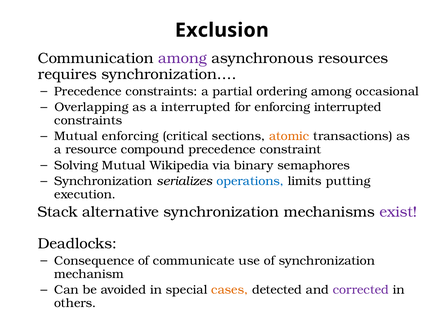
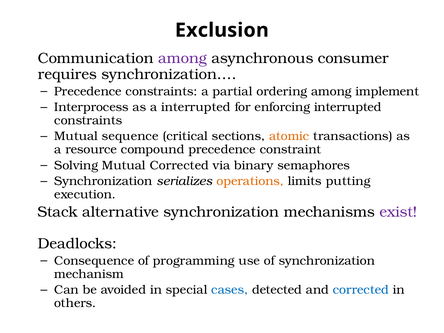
resources: resources -> consumer
occasional: occasional -> implement
Overlapping: Overlapping -> Interprocess
Mutual enforcing: enforcing -> sequence
Mutual Wikipedia: Wikipedia -> Corrected
operations colour: blue -> orange
communicate: communicate -> programming
cases colour: orange -> blue
corrected at (361, 290) colour: purple -> blue
